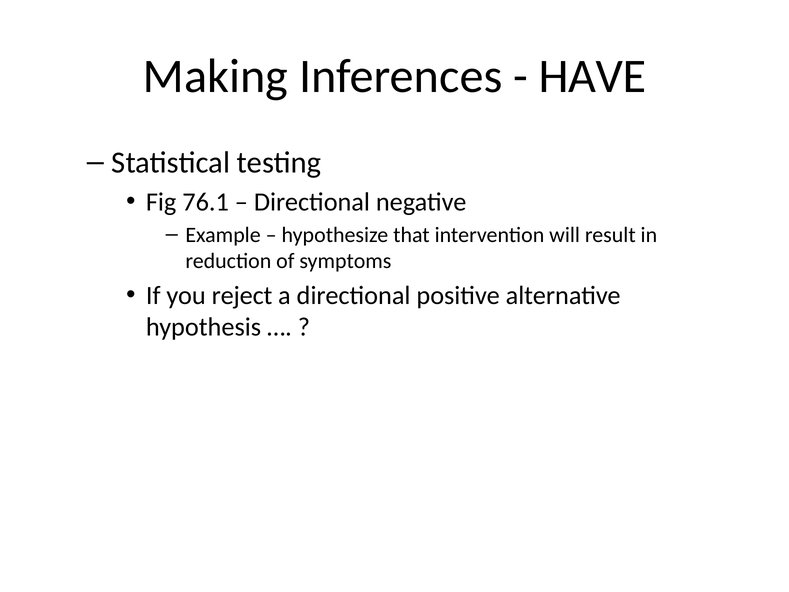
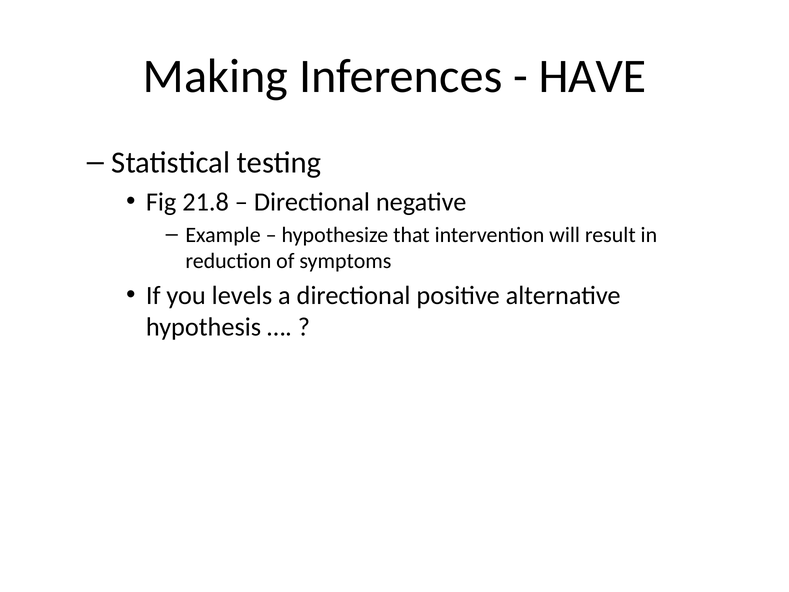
76.1: 76.1 -> 21.8
reject: reject -> levels
